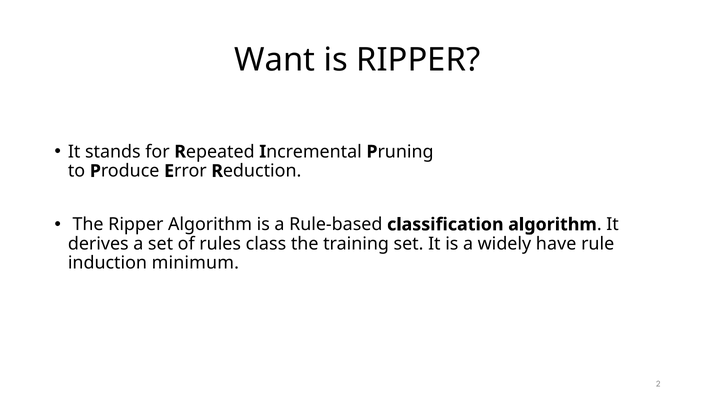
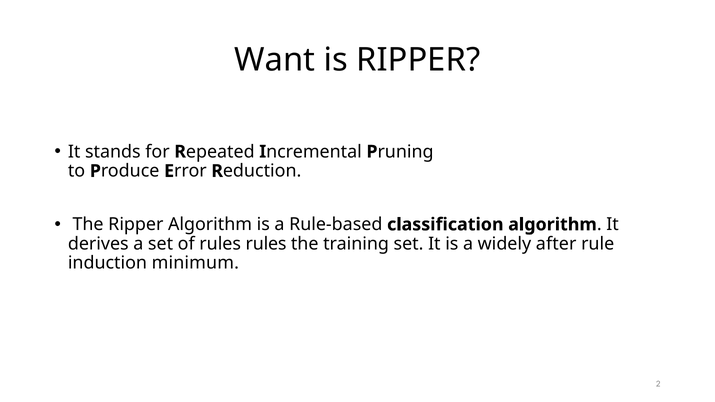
rules class: class -> rules
have: have -> after
